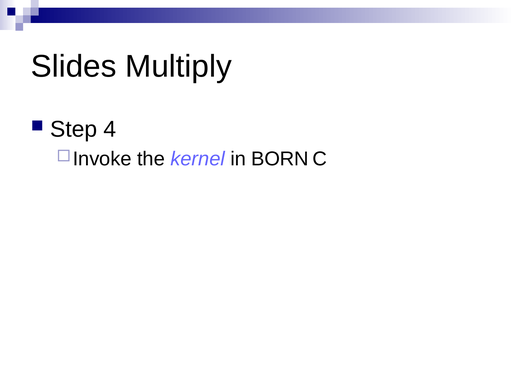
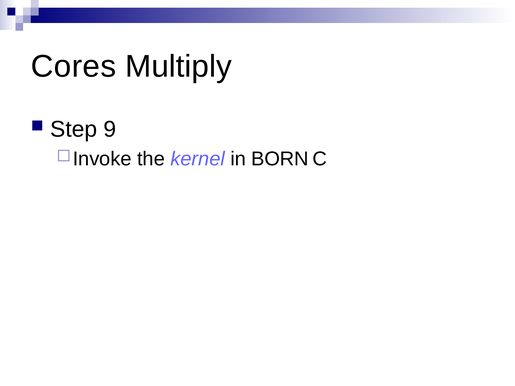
Slides: Slides -> Cores
4: 4 -> 9
